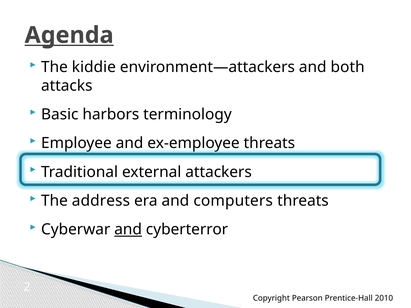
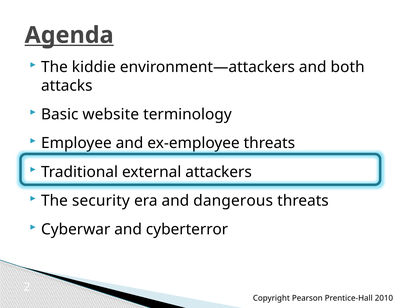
harbors: harbors -> website
address: address -> security
computers: computers -> dangerous
and at (128, 230) underline: present -> none
